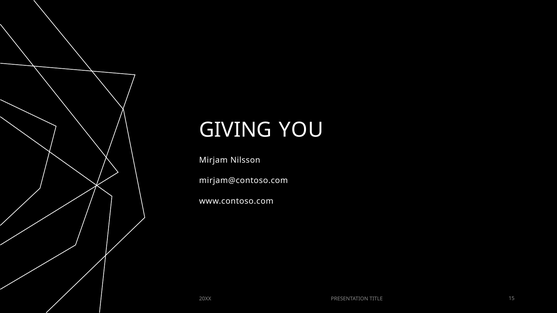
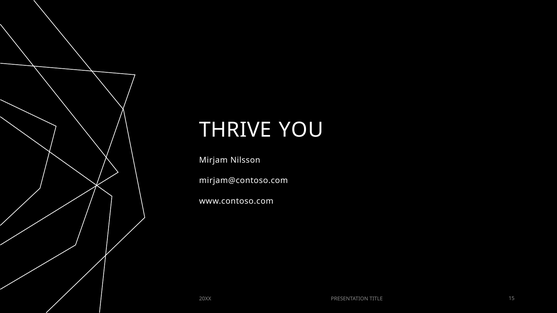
GIVING: GIVING -> THRIVE
